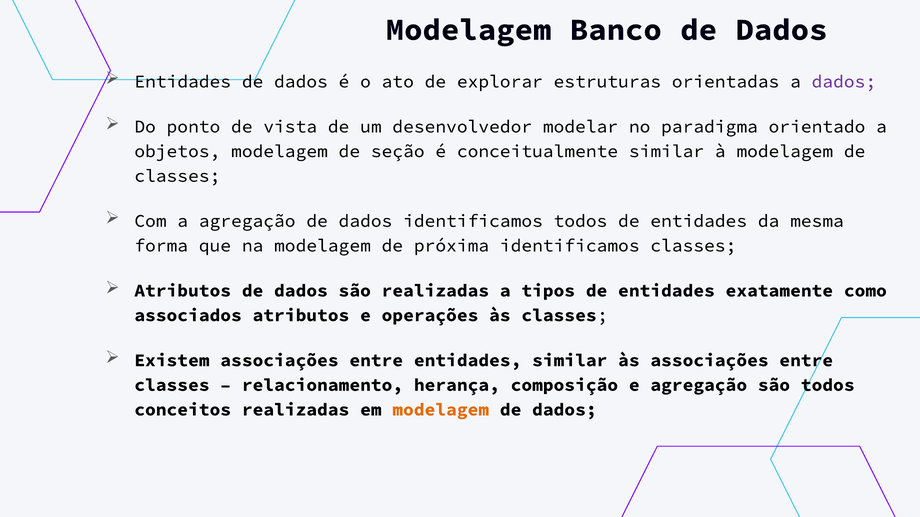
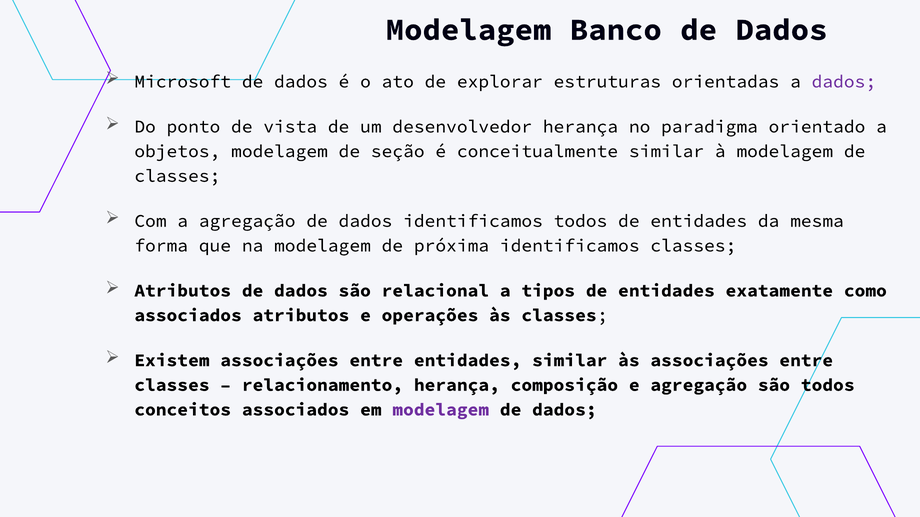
Entidades at (183, 82): Entidades -> Microsoft
desenvolvedor modelar: modelar -> herança
são realizadas: realizadas -> relacional
conceitos realizadas: realizadas -> associados
modelagem at (441, 410) colour: orange -> purple
